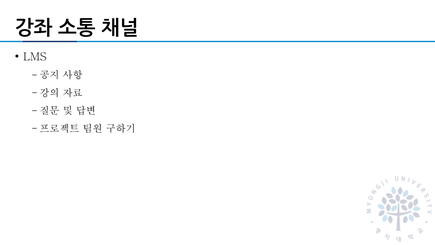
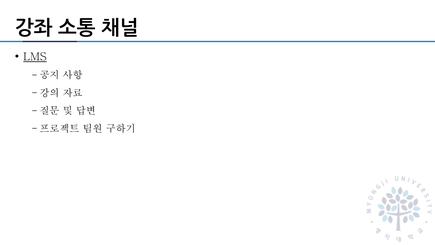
LMS underline: none -> present
